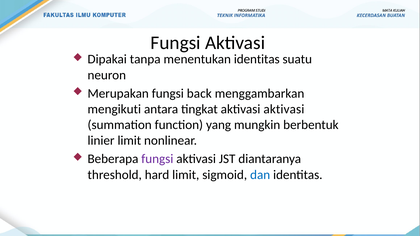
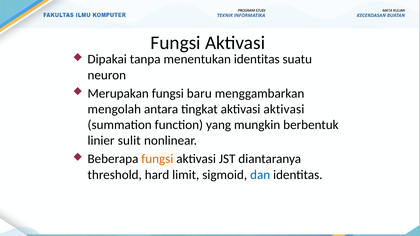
back: back -> baru
mengikuti: mengikuti -> mengolah
linier limit: limit -> sulit
fungsi at (157, 159) colour: purple -> orange
